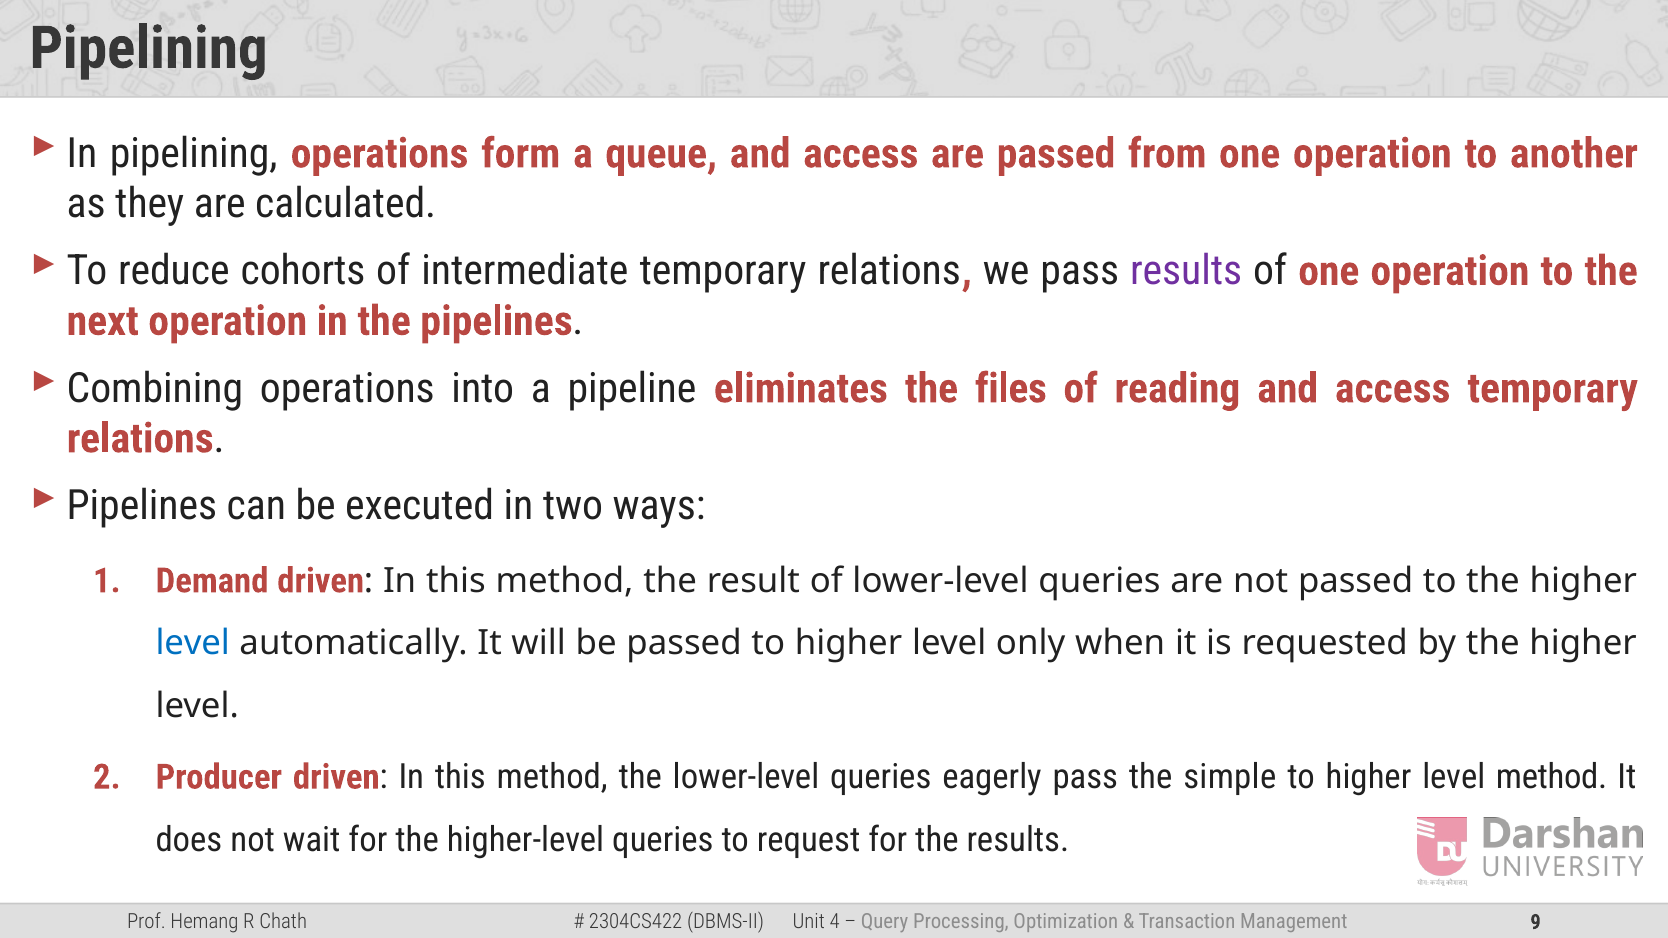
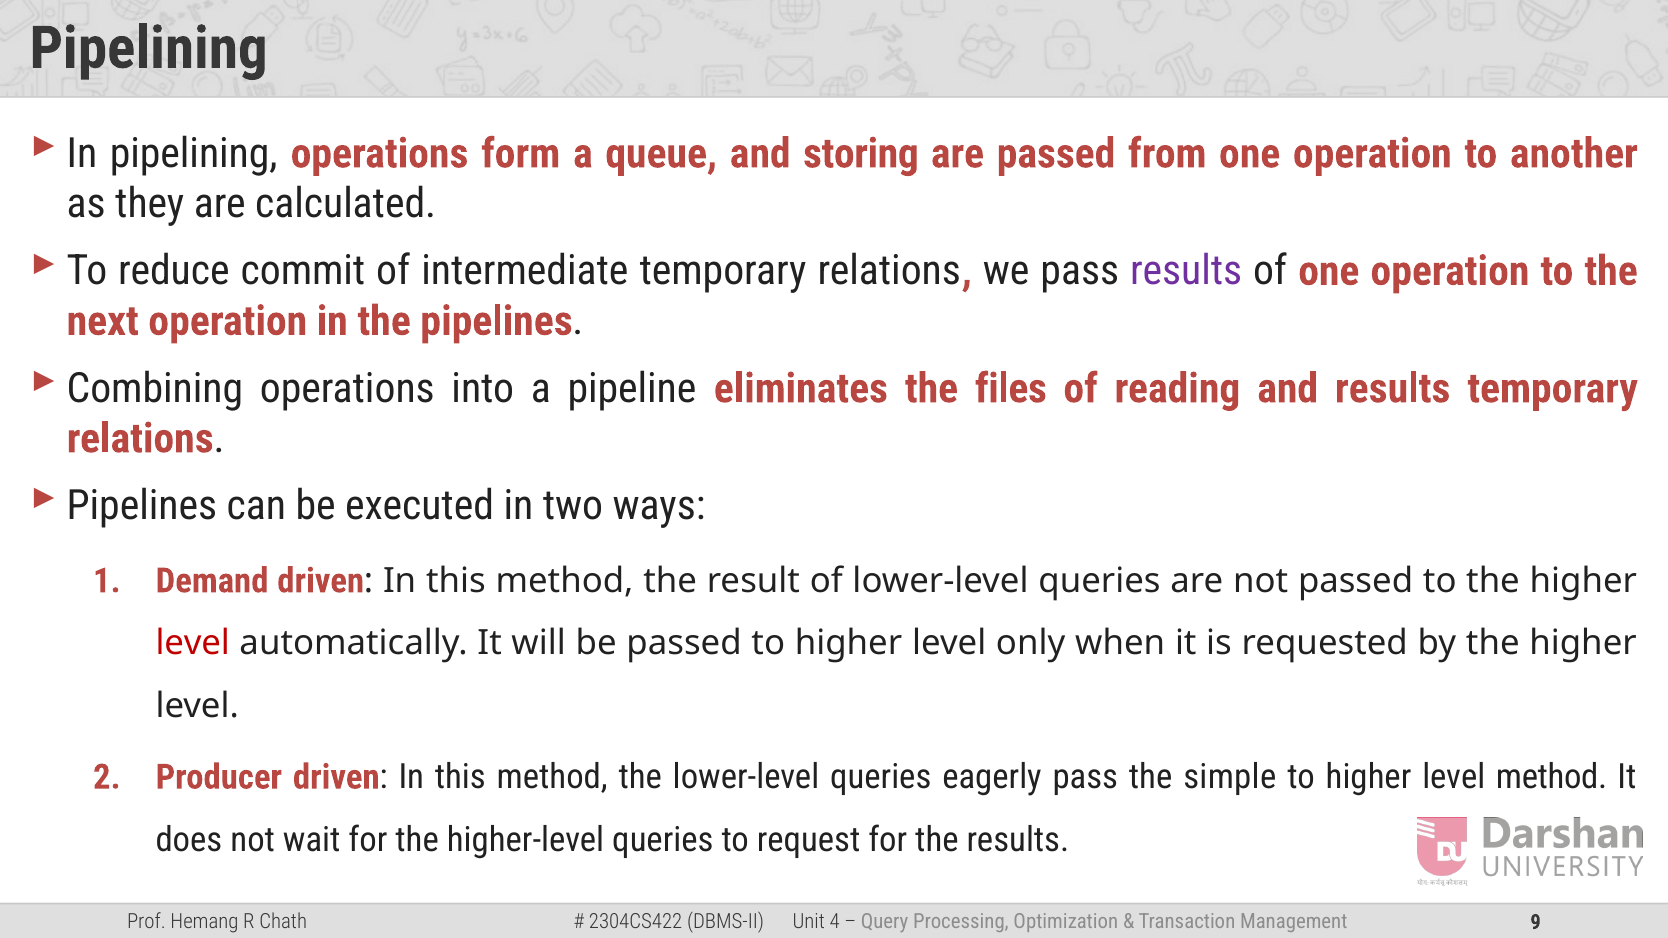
queue and access: access -> storing
cohorts: cohorts -> commit
reading and access: access -> results
level at (193, 644) colour: blue -> red
